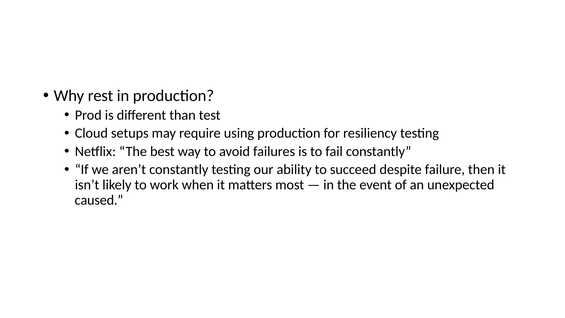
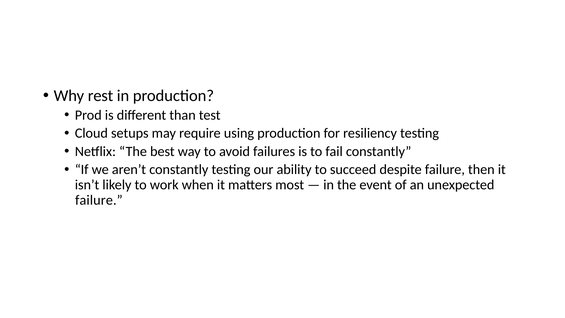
caused at (99, 200): caused -> failure
